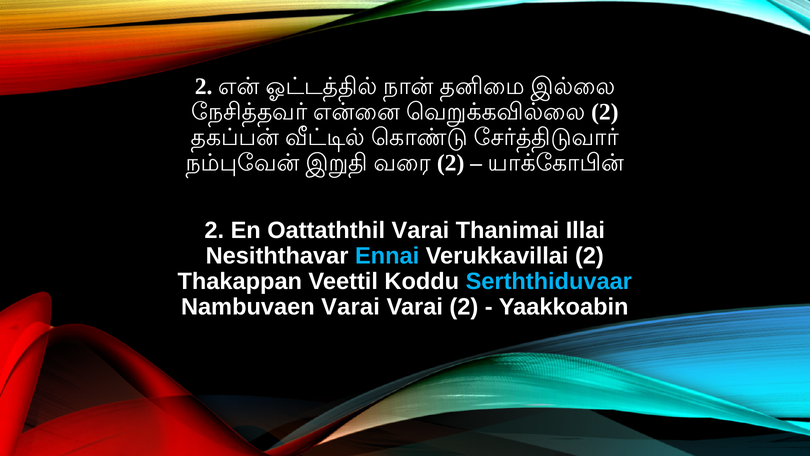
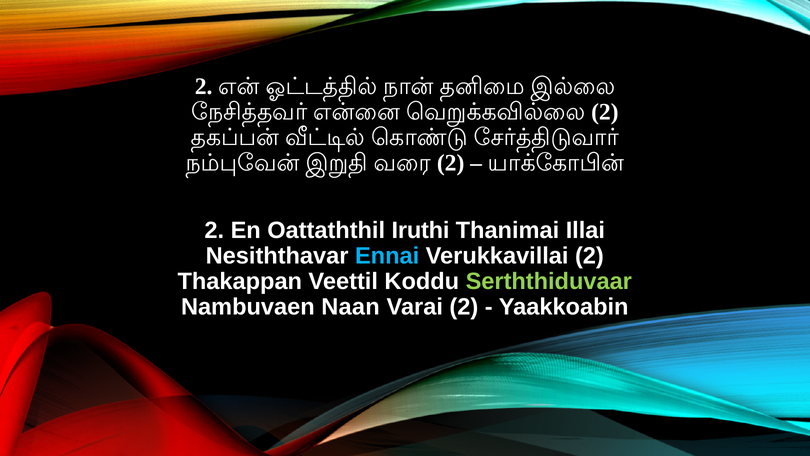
Oattaththil Varai: Varai -> Iruthi
Serththiduvaar colour: light blue -> light green
Nambuvaen Varai: Varai -> Naan
